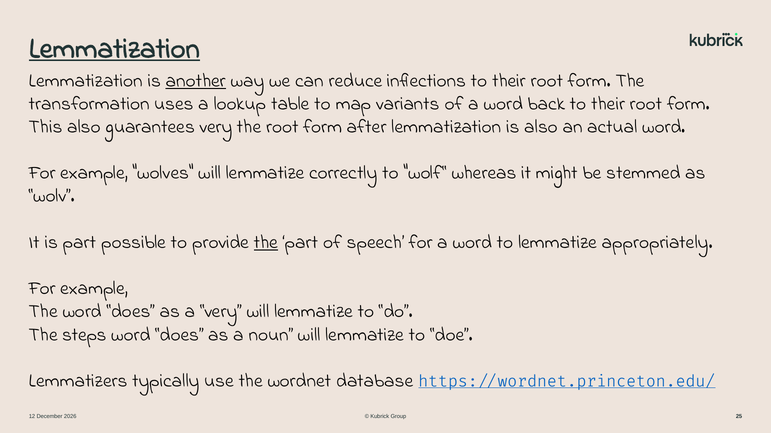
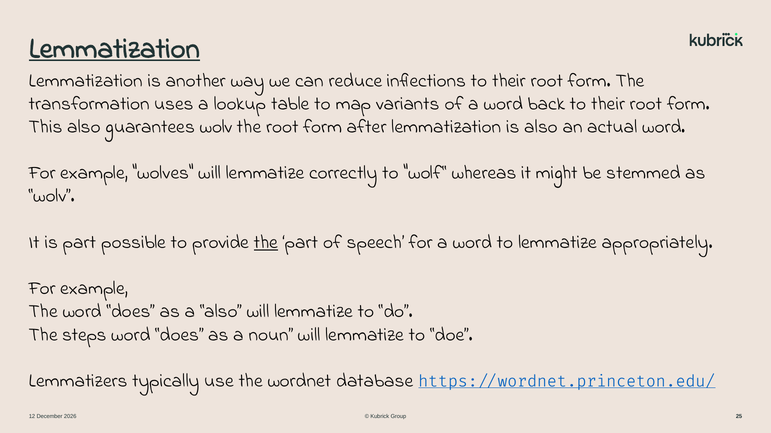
another underline: present -> none
guarantees very: very -> wolv
a very: very -> also
